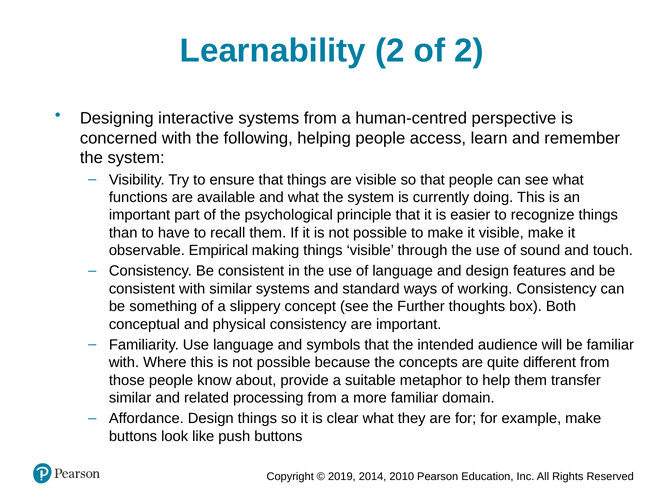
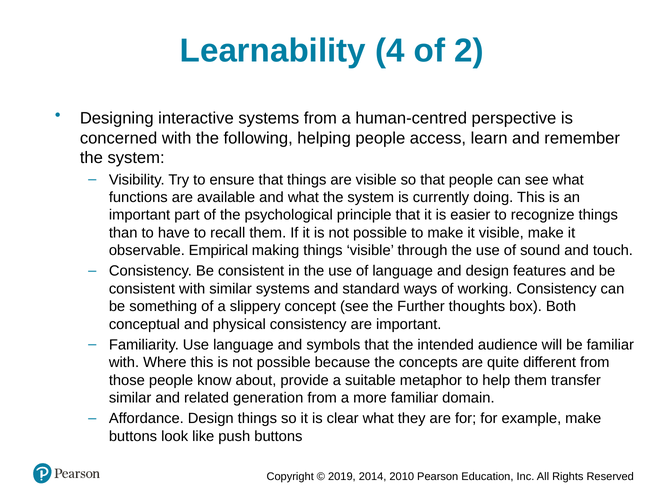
Learnability 2: 2 -> 4
processing: processing -> generation
